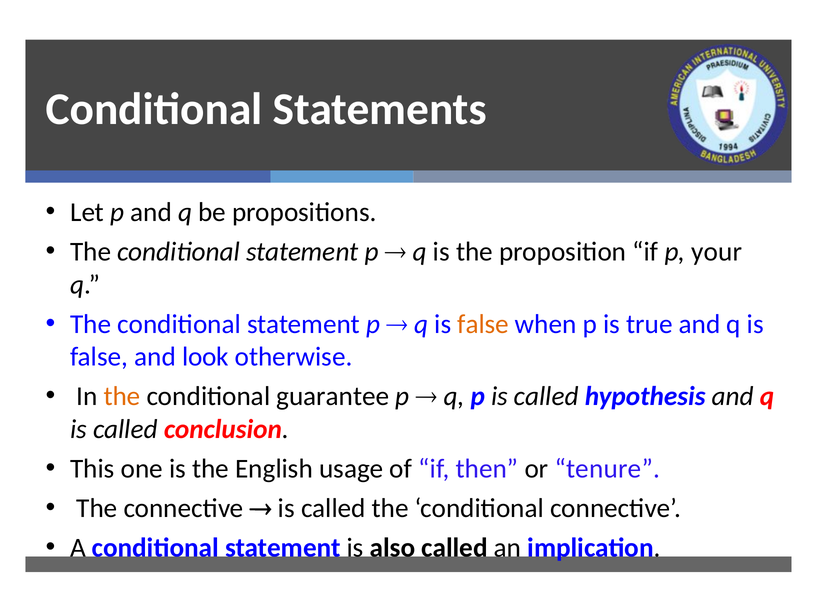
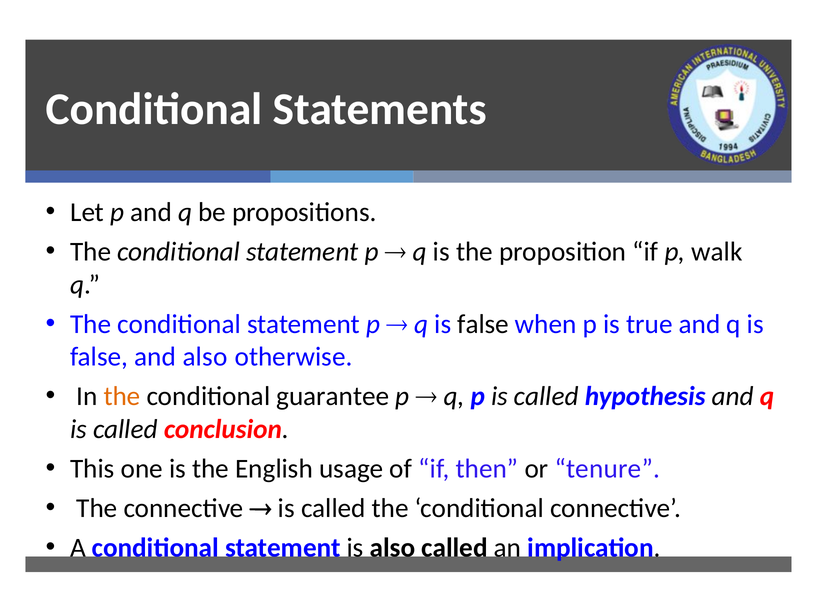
your: your -> walk
false at (483, 324) colour: orange -> black
and look: look -> also
